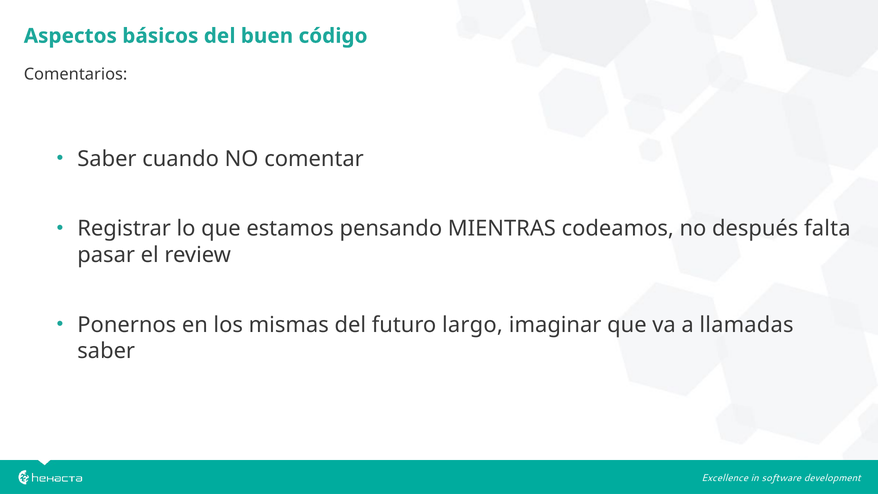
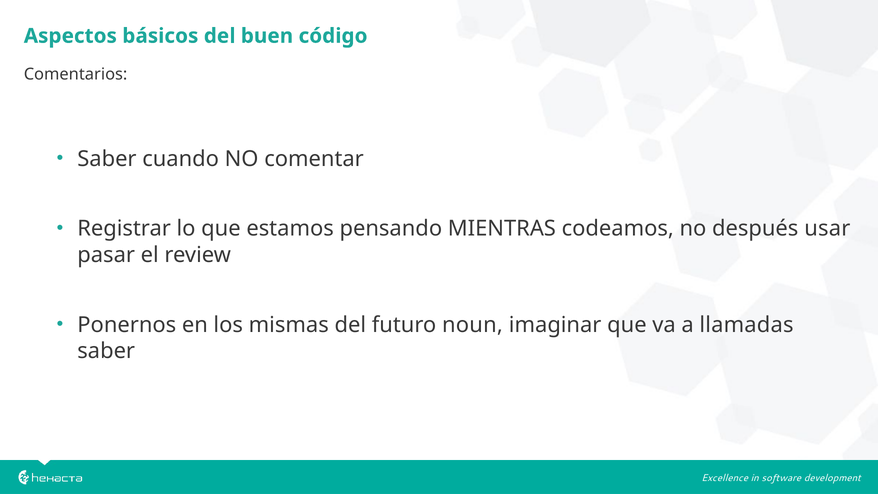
falta: falta -> usar
largo: largo -> noun
